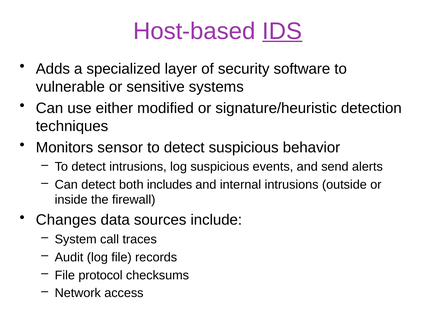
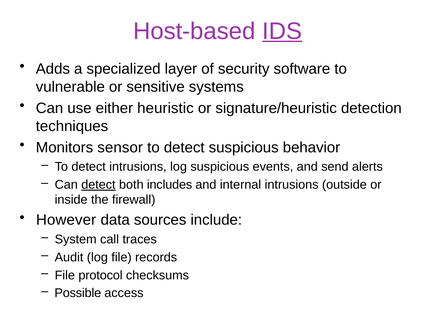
modified: modified -> heuristic
detect at (98, 185) underline: none -> present
Changes: Changes -> However
Network: Network -> Possible
